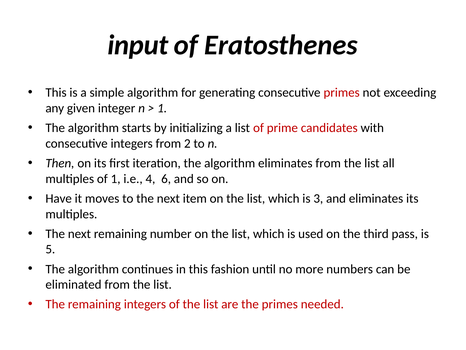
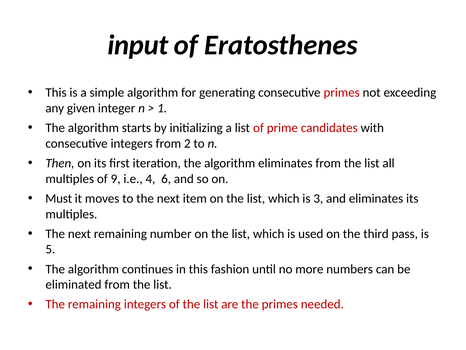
of 1: 1 -> 9
Have: Have -> Must
